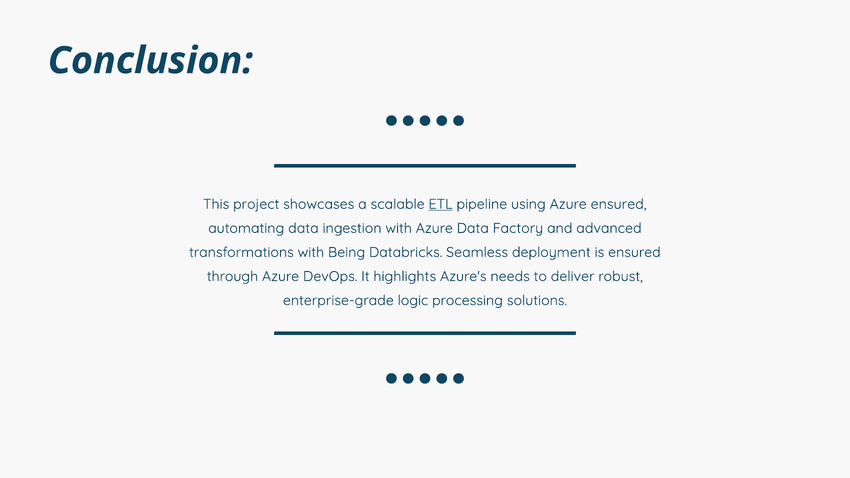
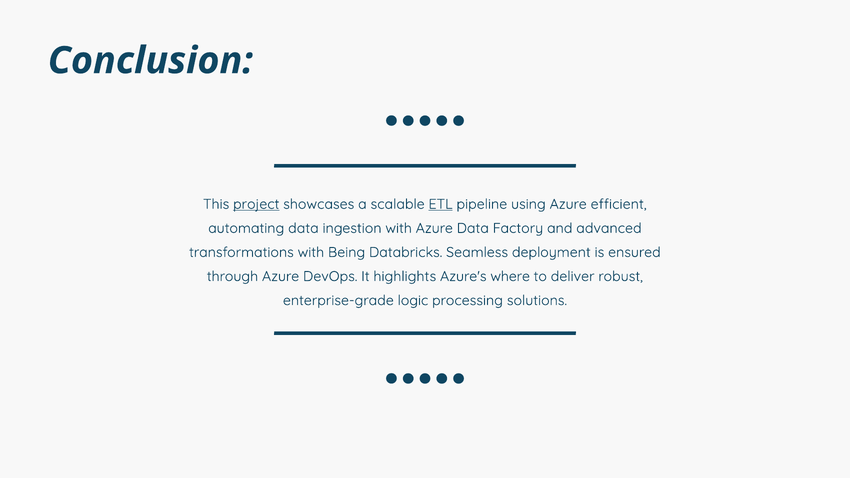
project underline: none -> present
Azure ensured: ensured -> efficient
needs: needs -> where
